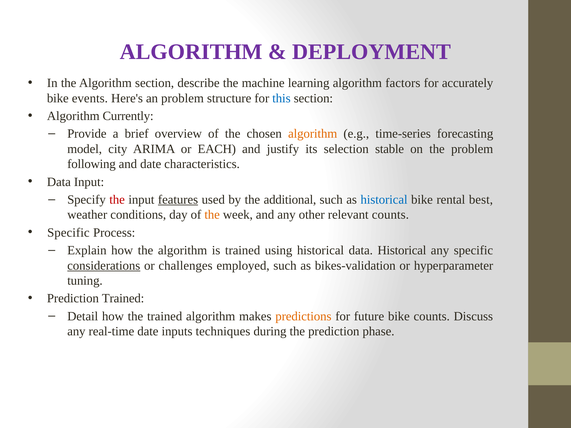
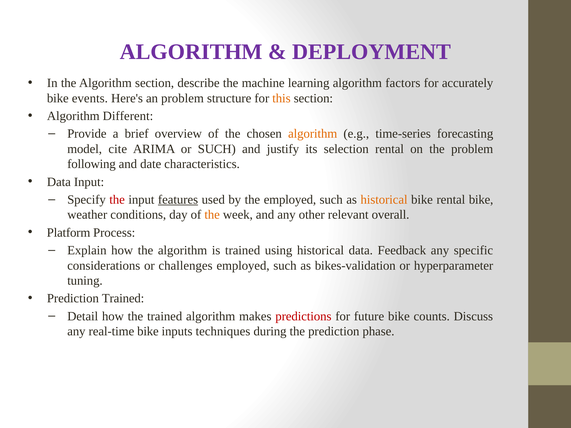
this colour: blue -> orange
Currently: Currently -> Different
city: city -> cite
or EACH: EACH -> SUCH
selection stable: stable -> rental
the additional: additional -> employed
historical at (384, 200) colour: blue -> orange
rental best: best -> bike
relevant counts: counts -> overall
Specific at (68, 233): Specific -> Platform
data Historical: Historical -> Feedback
considerations underline: present -> none
predictions colour: orange -> red
real-time date: date -> bike
